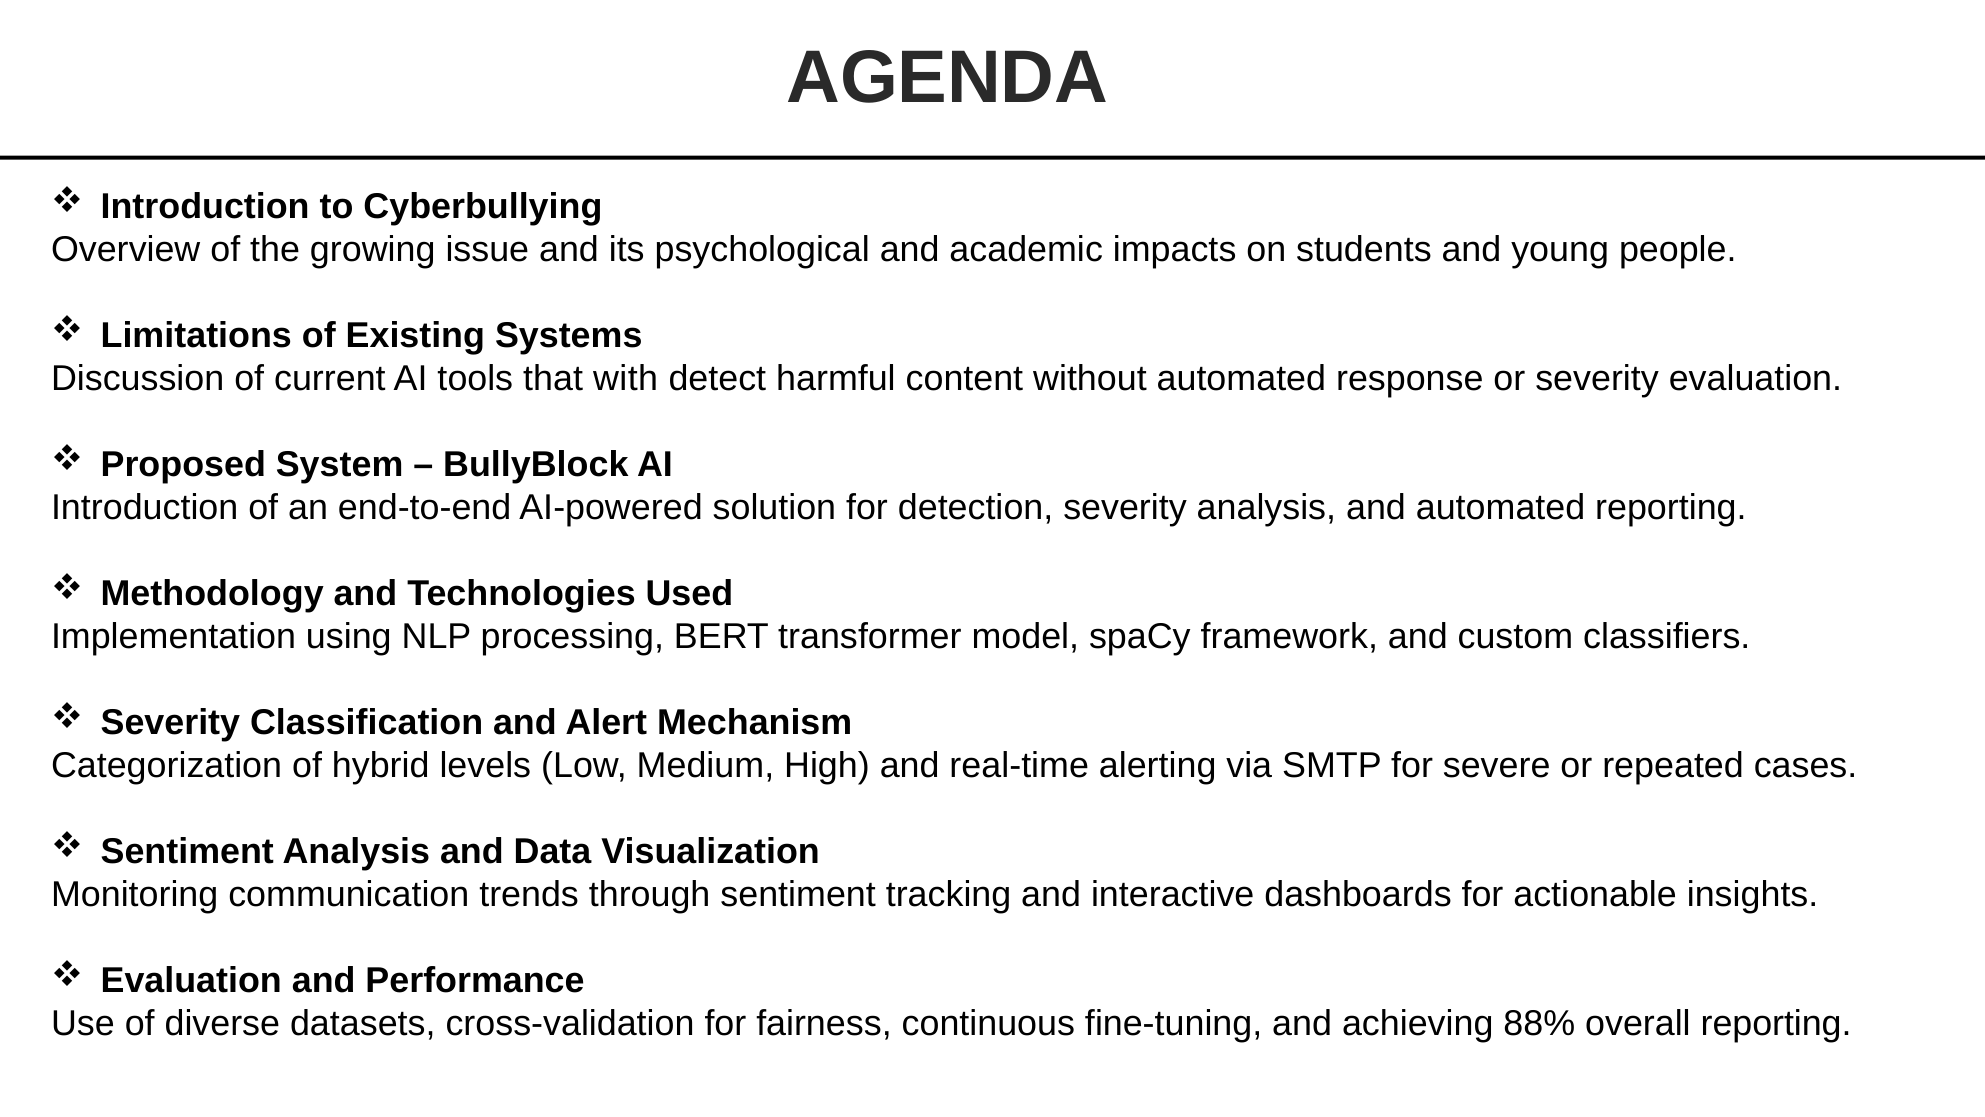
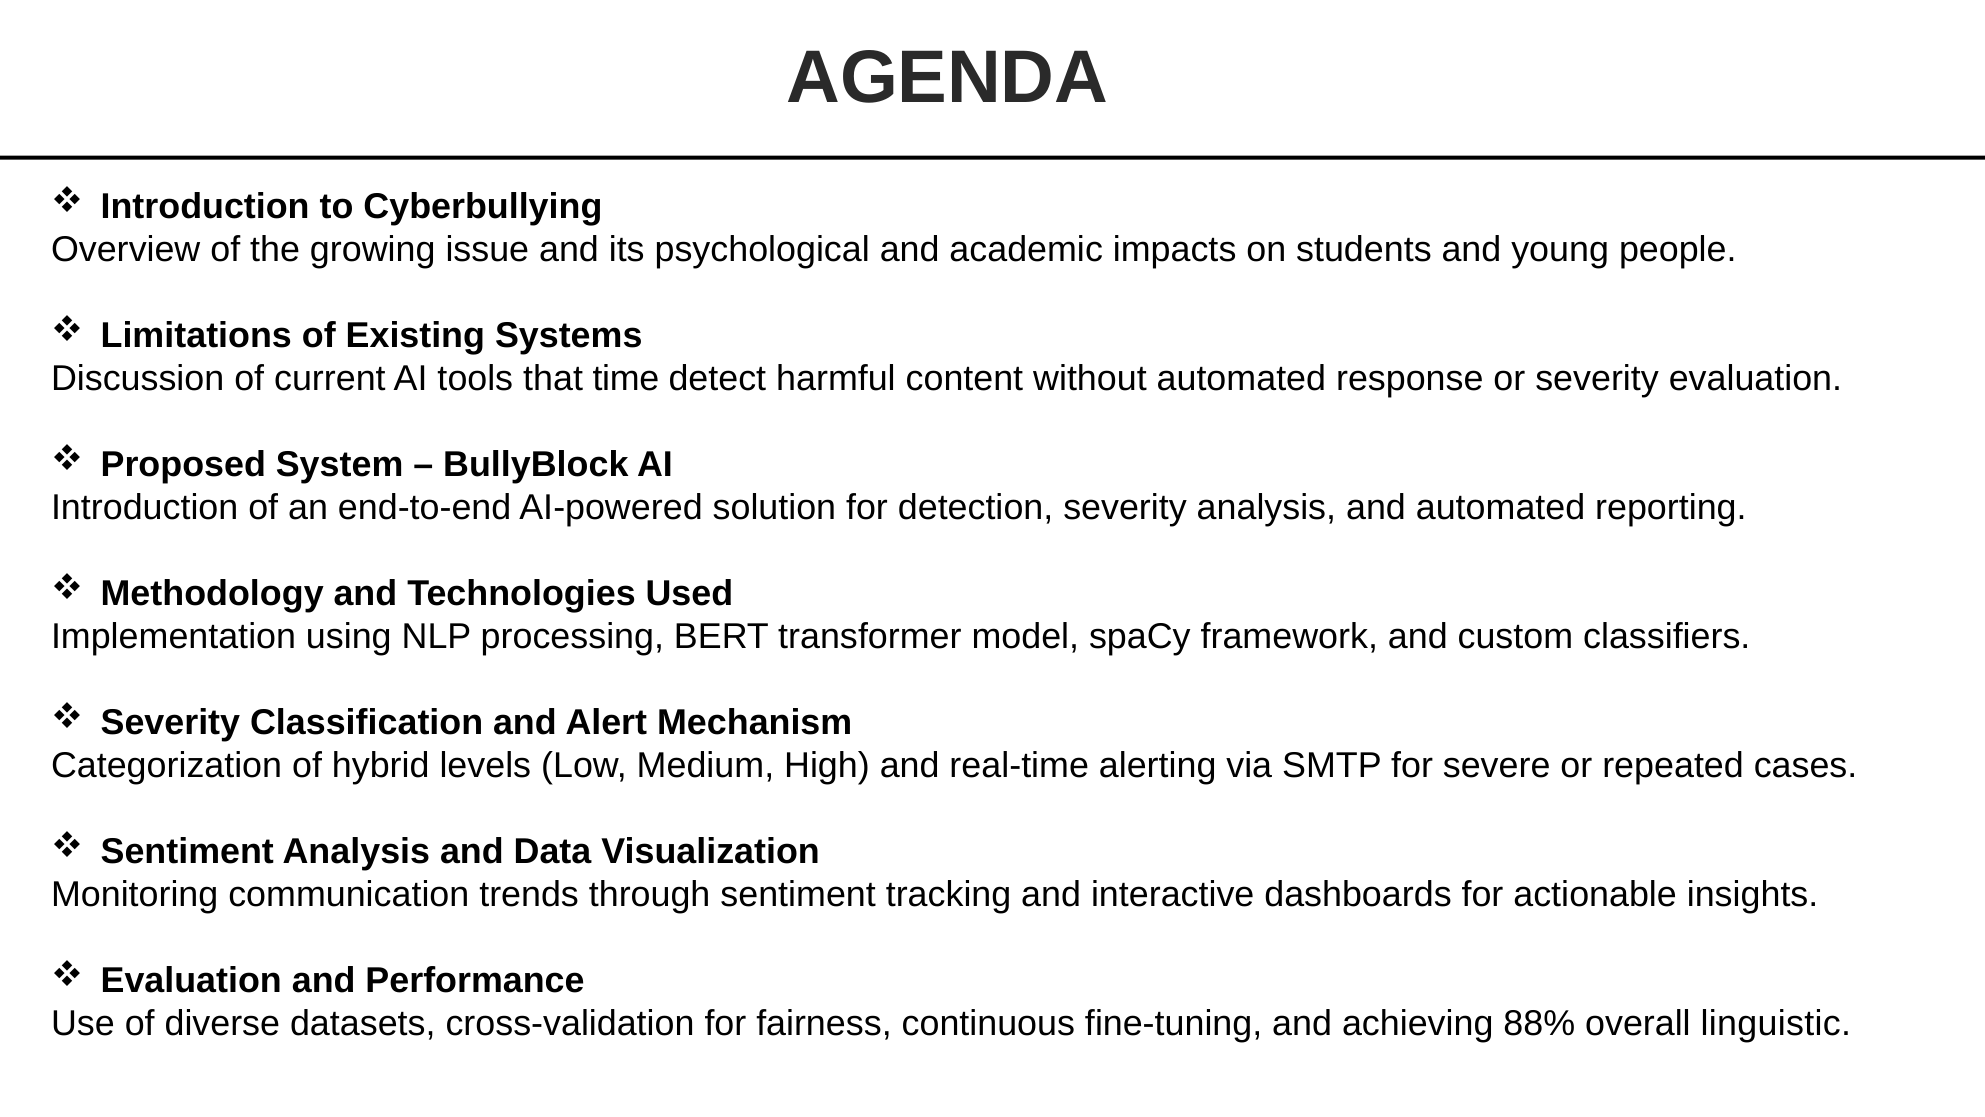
with: with -> time
overall reporting: reporting -> linguistic
